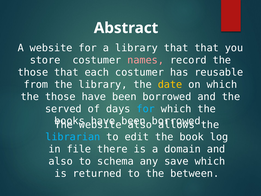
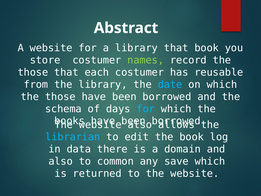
that that: that -> book
names colour: pink -> light green
date colour: yellow -> light blue
served: served -> schema
file: file -> data
schema: schema -> common
to the between: between -> website
